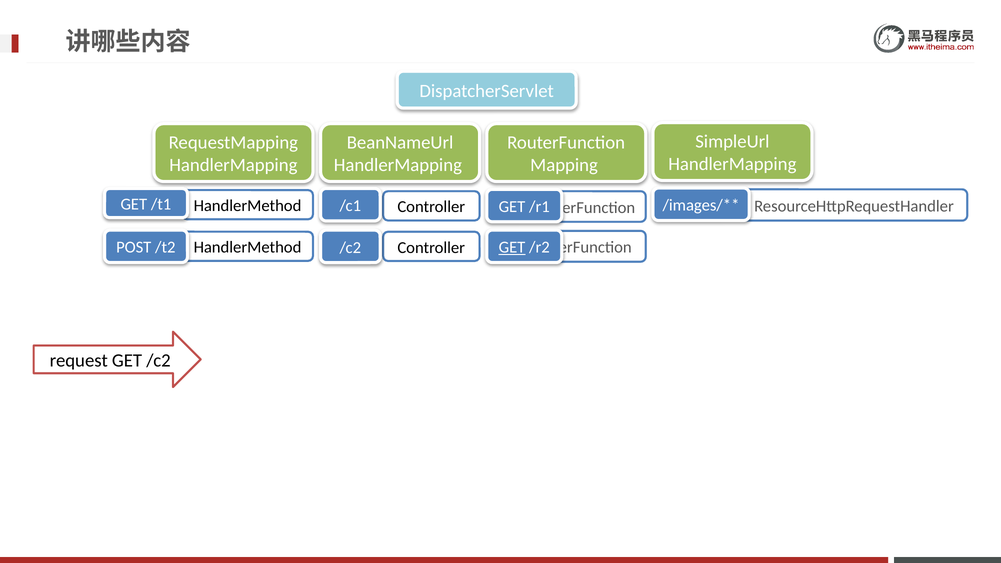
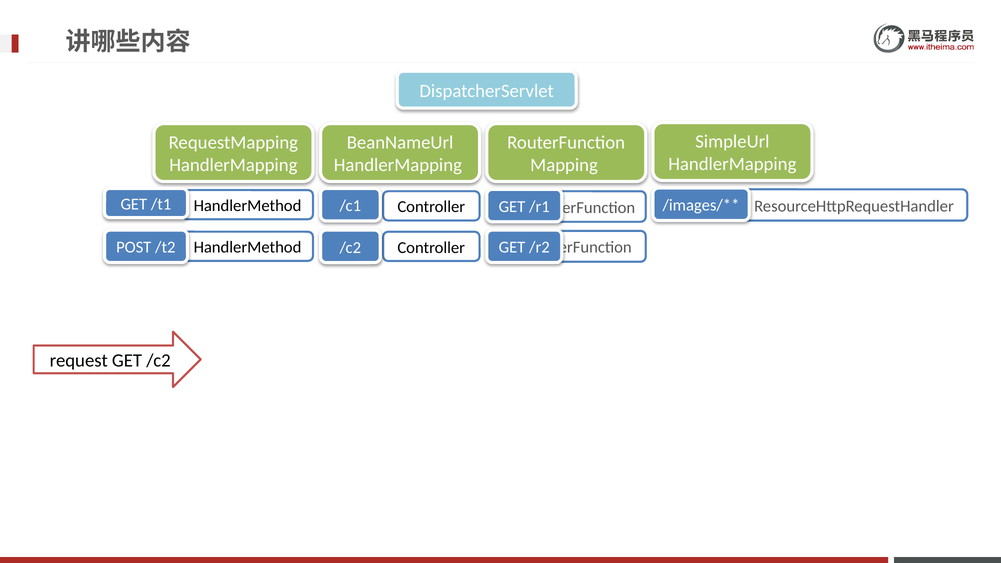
GET at (512, 247) underline: present -> none
